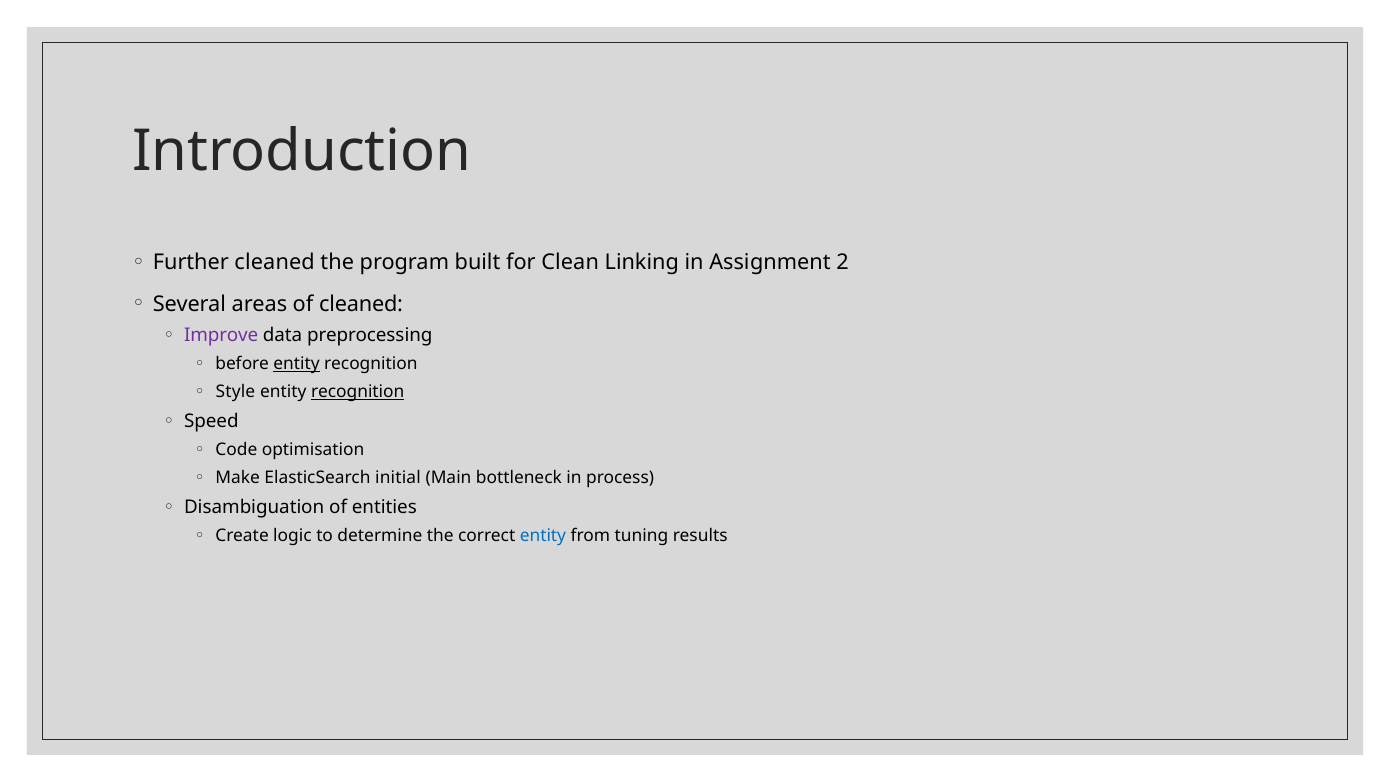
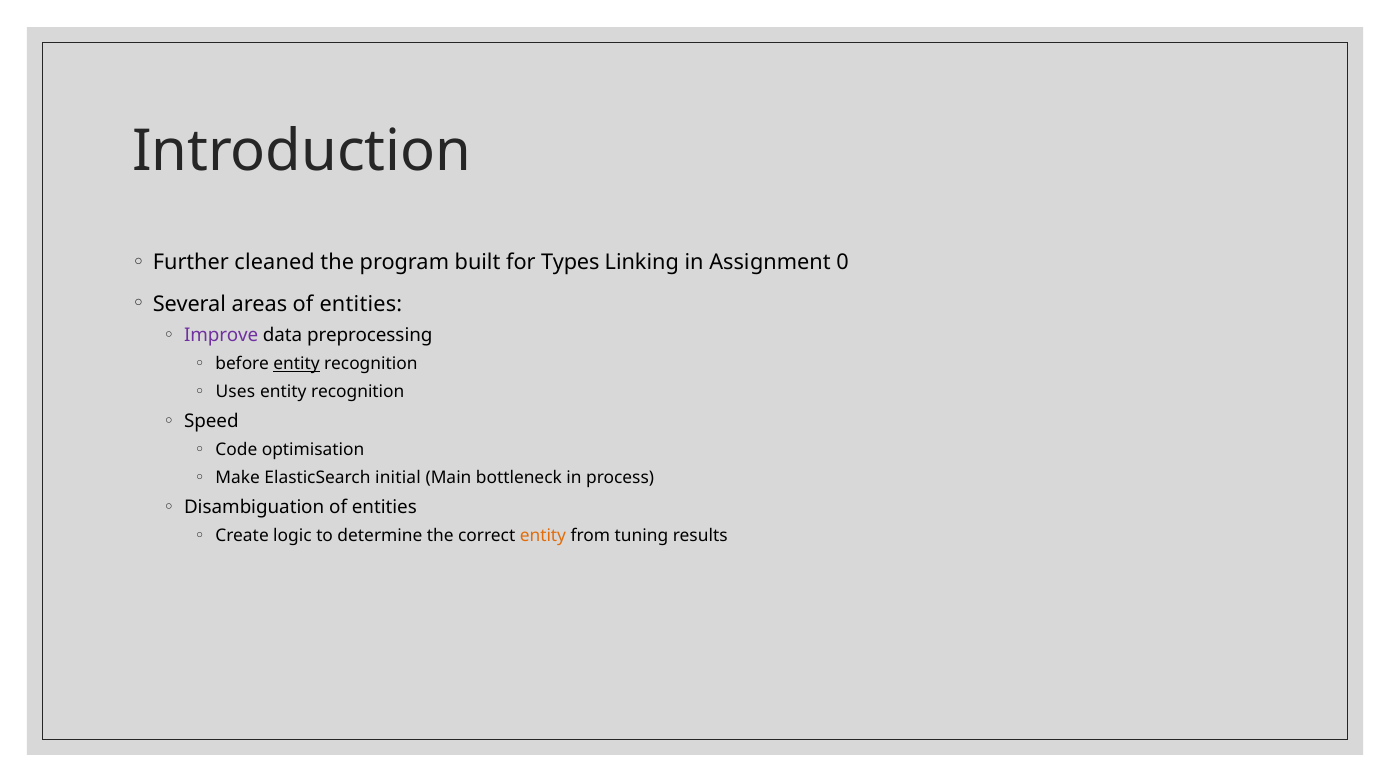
Clean: Clean -> Types
2: 2 -> 0
areas of cleaned: cleaned -> entities
Style: Style -> Uses
recognition at (358, 392) underline: present -> none
entity at (543, 536) colour: blue -> orange
